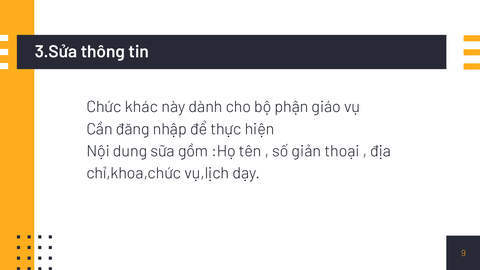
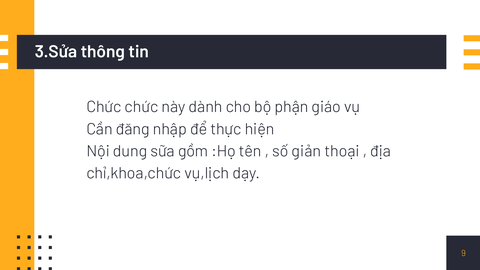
khác: khác -> chức
